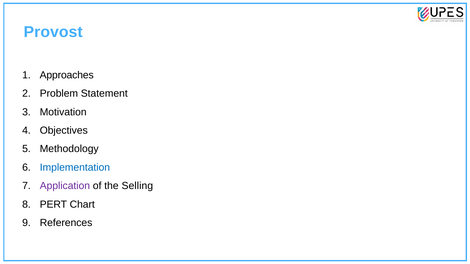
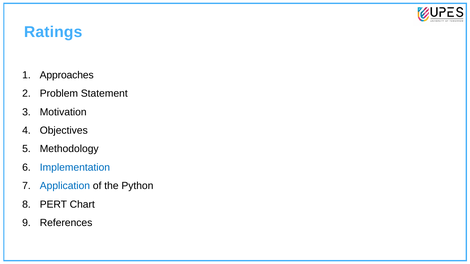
Provost: Provost -> Ratings
Application colour: purple -> blue
Selling: Selling -> Python
